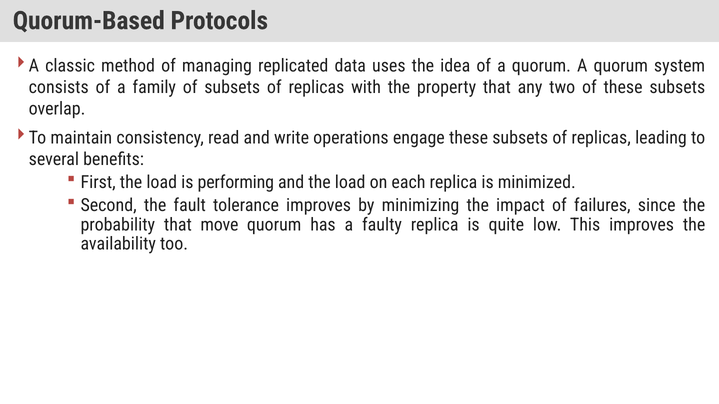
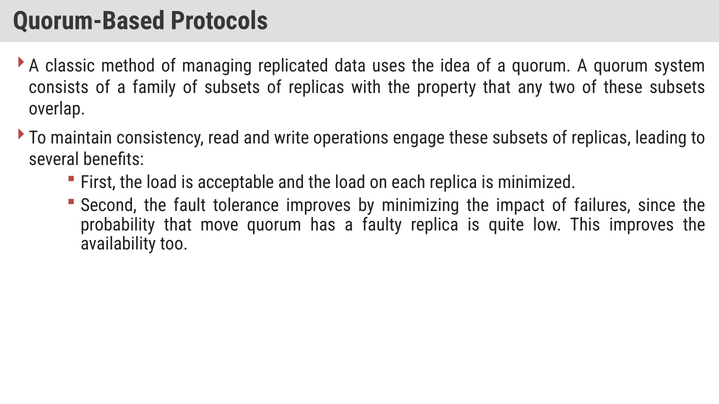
performing: performing -> acceptable
